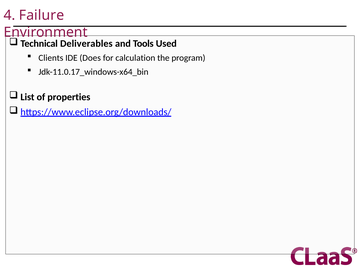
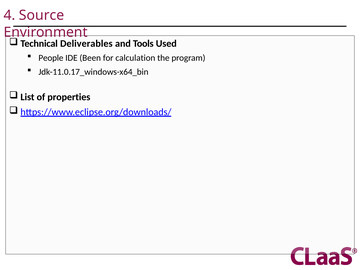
Failure: Failure -> Source
Clients: Clients -> People
Does: Does -> Been
